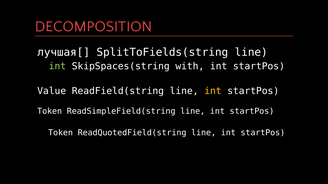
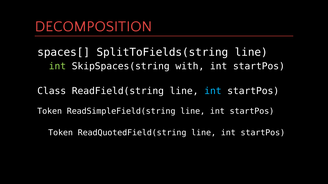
лучшая[: лучшая[ -> spaces[
Value: Value -> Class
int at (213, 91) colour: yellow -> light blue
